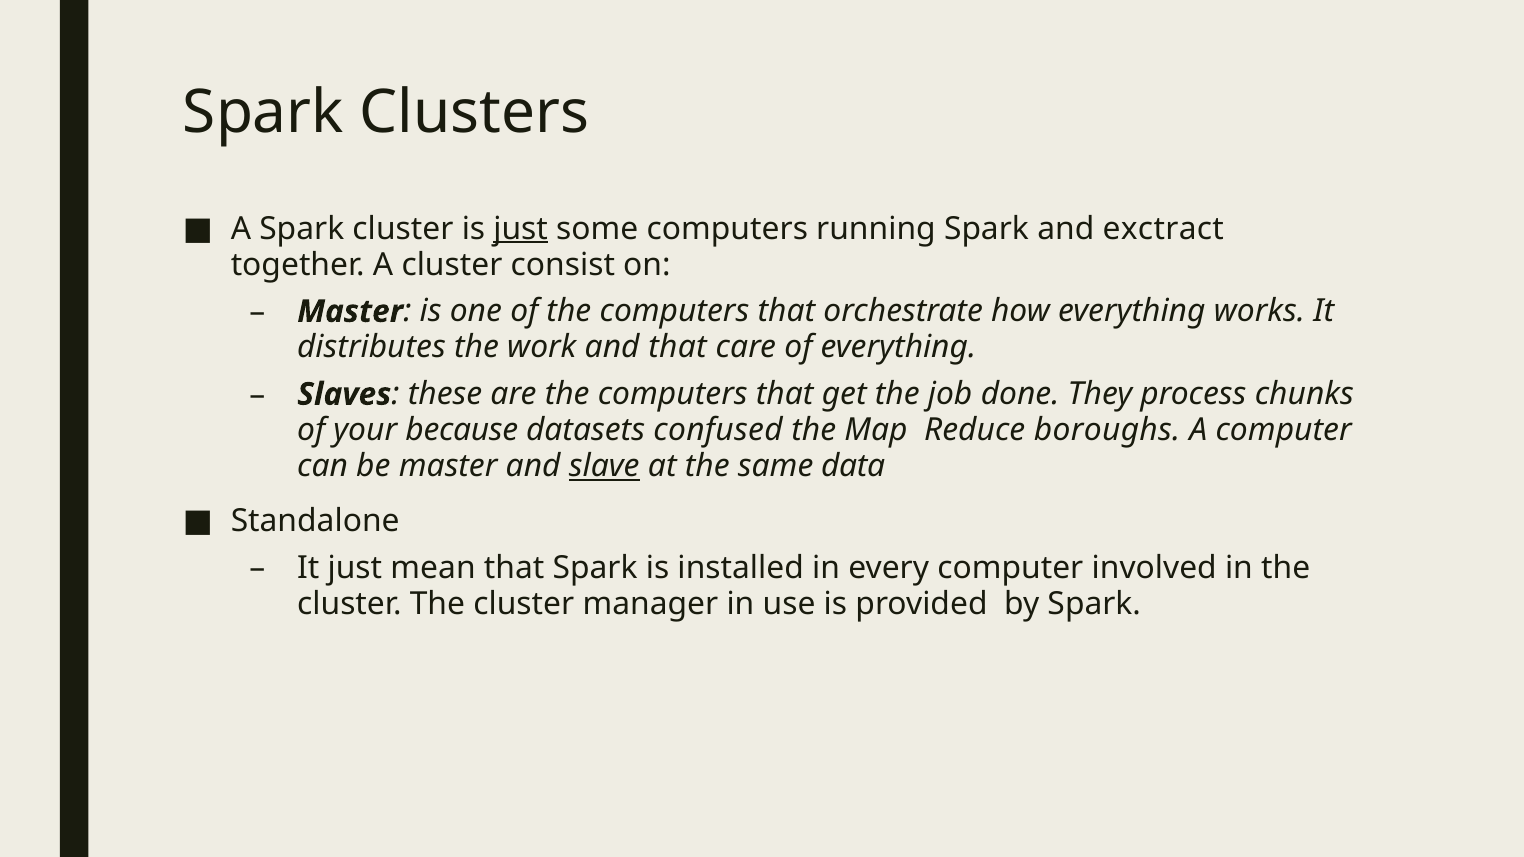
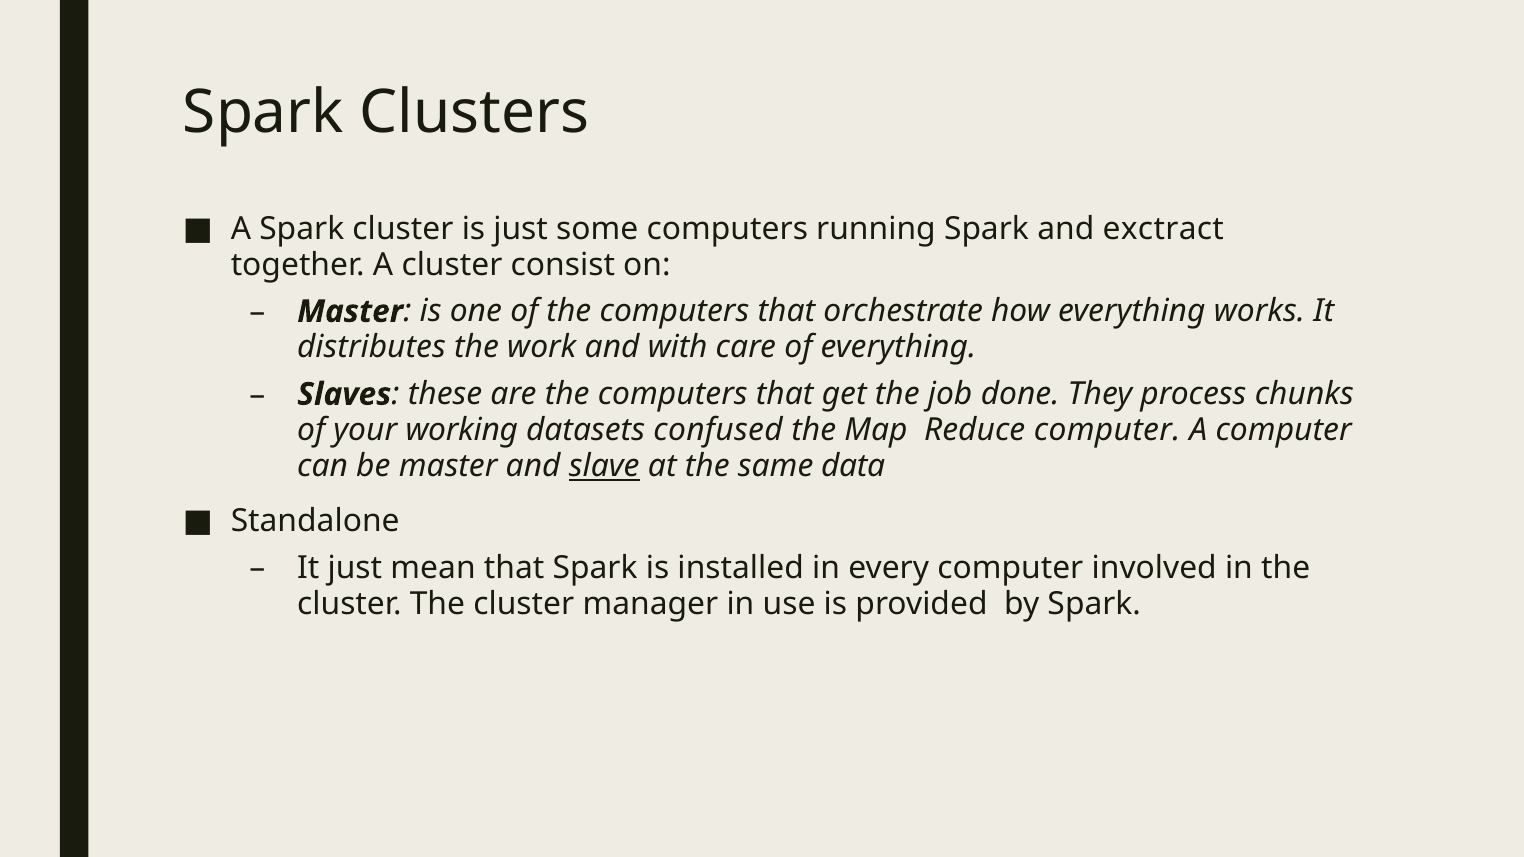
just at (521, 229) underline: present -> none
and that: that -> with
because: because -> working
Reduce boroughs: boroughs -> computer
